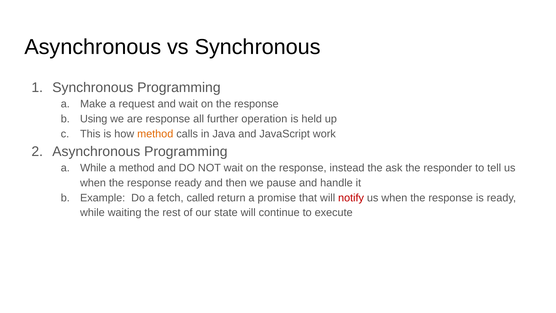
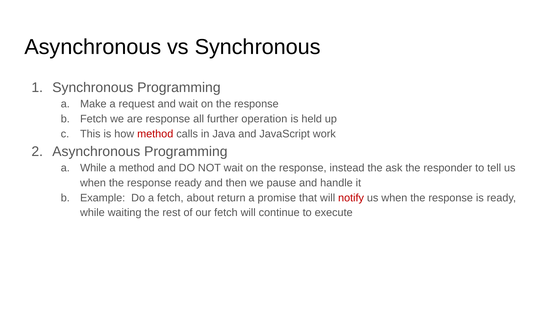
Using at (94, 119): Using -> Fetch
method at (155, 134) colour: orange -> red
called: called -> about
our state: state -> fetch
